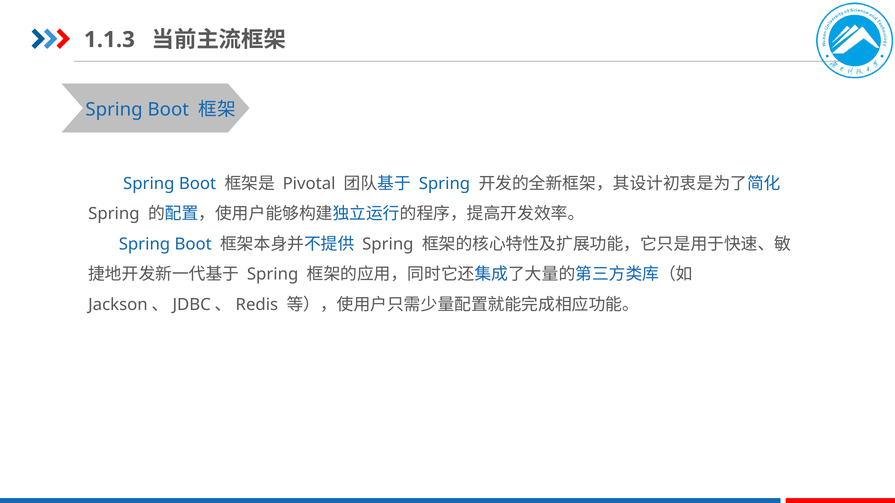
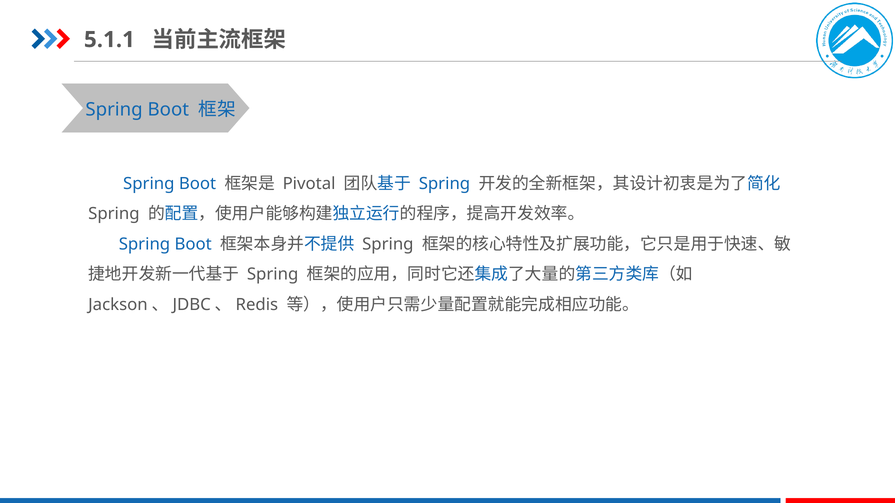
1.1.3: 1.1.3 -> 5.1.1
